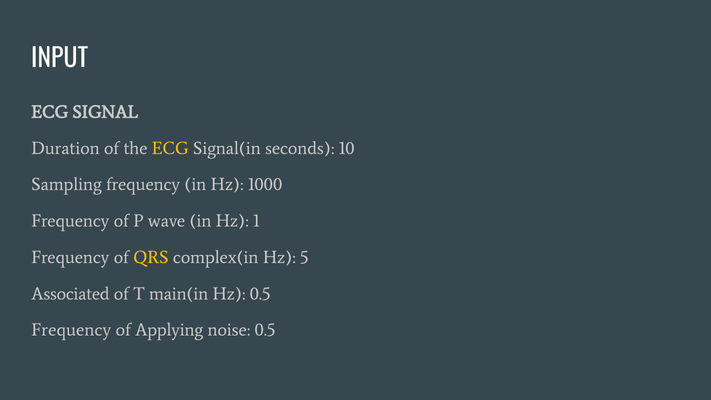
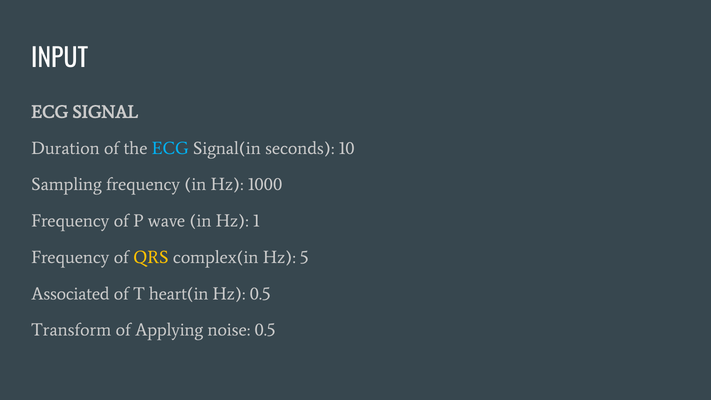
ECG at (170, 148) colour: yellow -> light blue
main(in: main(in -> heart(in
Frequency at (71, 330): Frequency -> Transform
